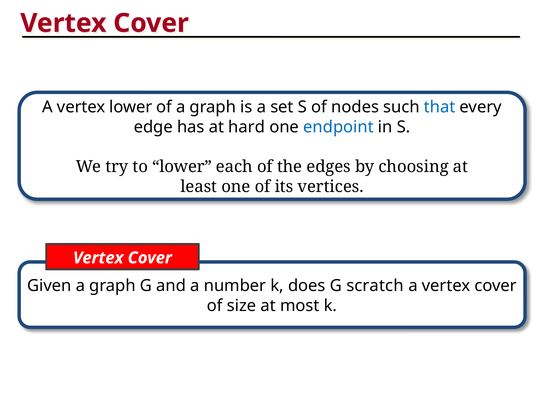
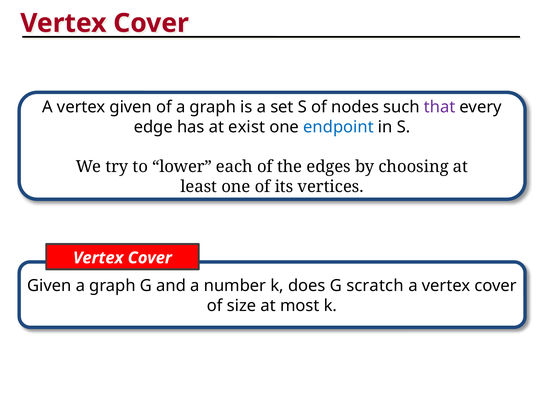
vertex lower: lower -> given
that colour: blue -> purple
hard: hard -> exist
